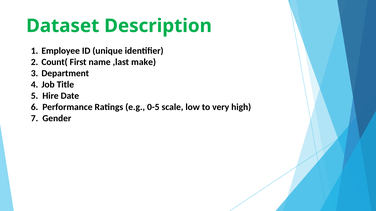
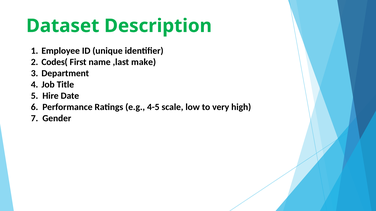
Count(: Count( -> Codes(
0-5: 0-5 -> 4-5
